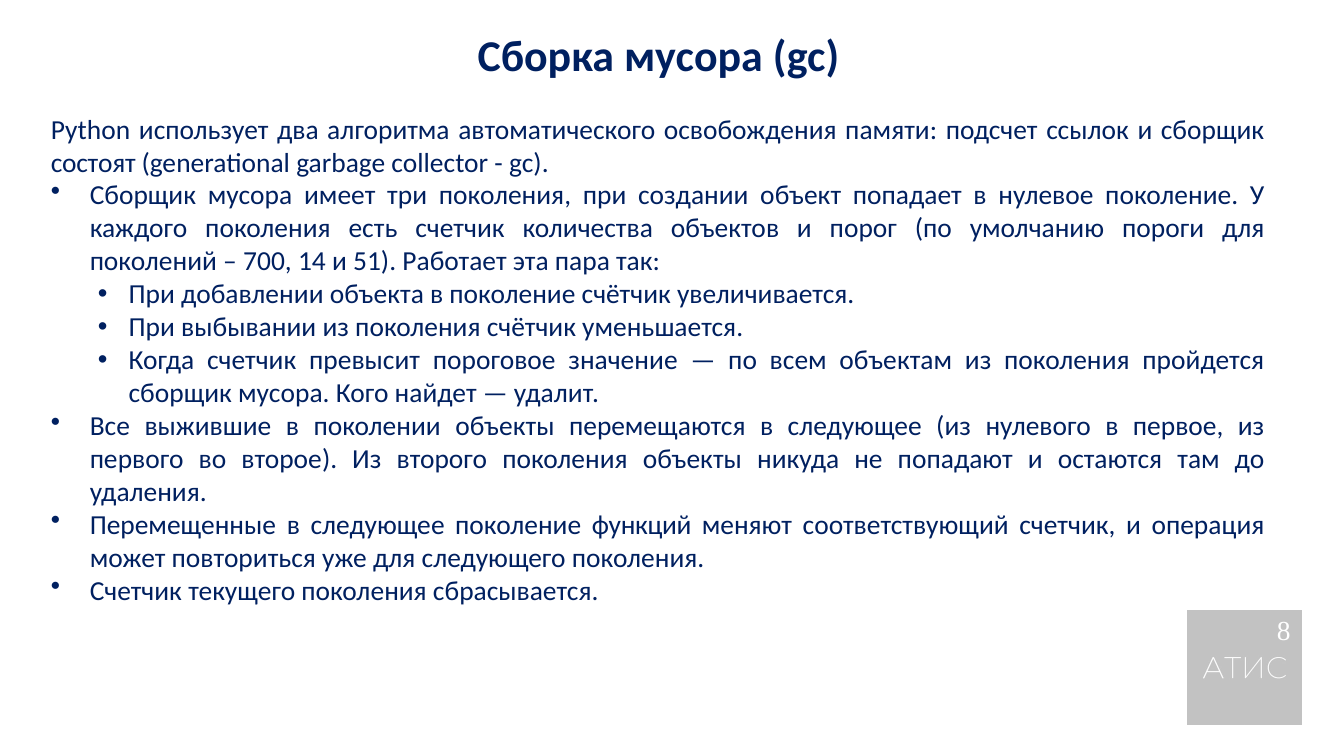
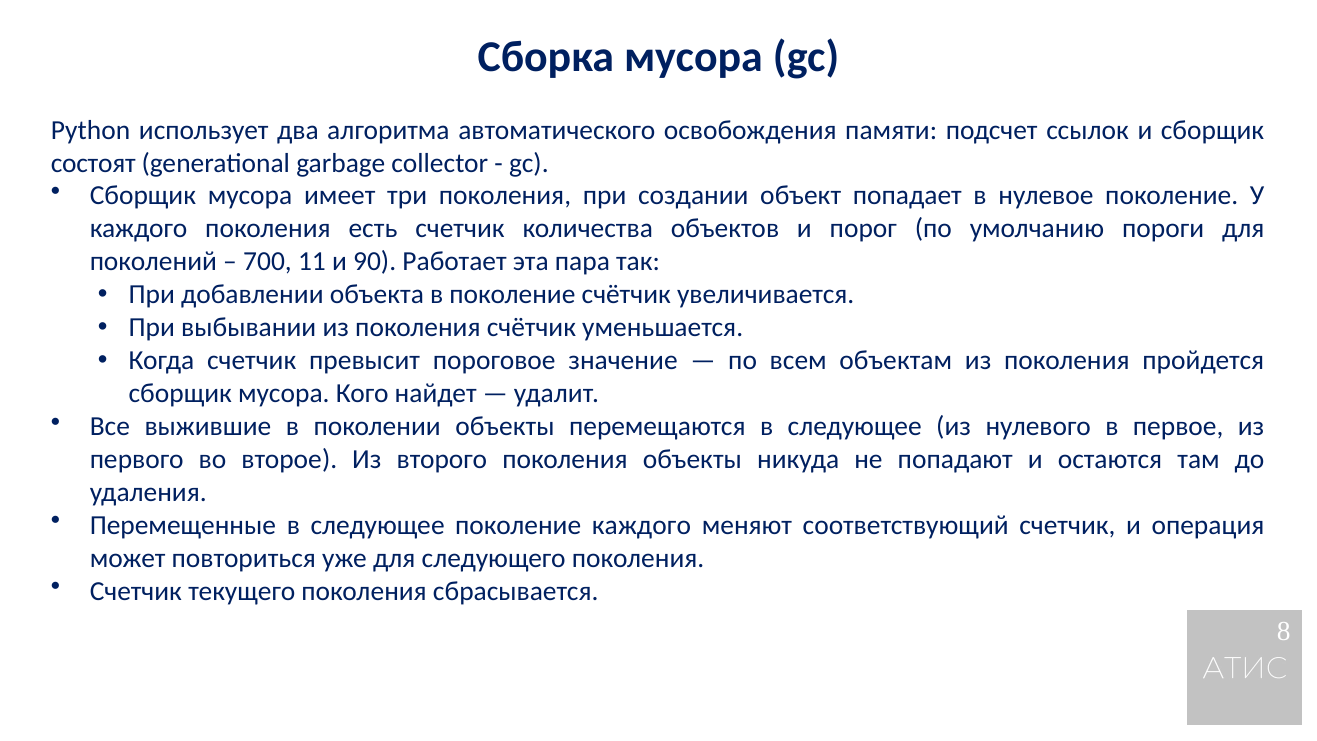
14: 14 -> 11
51: 51 -> 90
поколение функций: функций -> каждого
